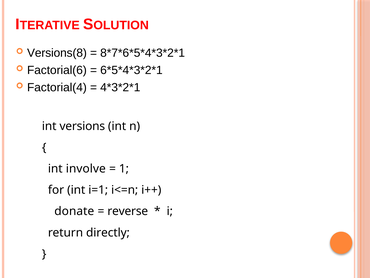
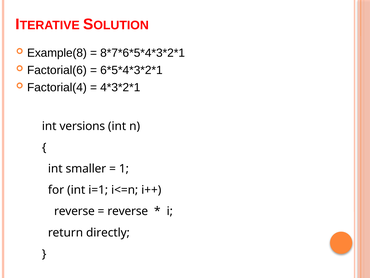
Versions(8: Versions(8 -> Example(8
involve: involve -> smaller
donate at (74, 211): donate -> reverse
